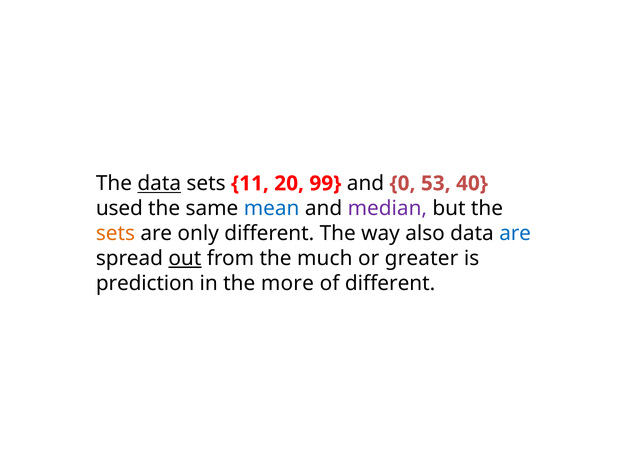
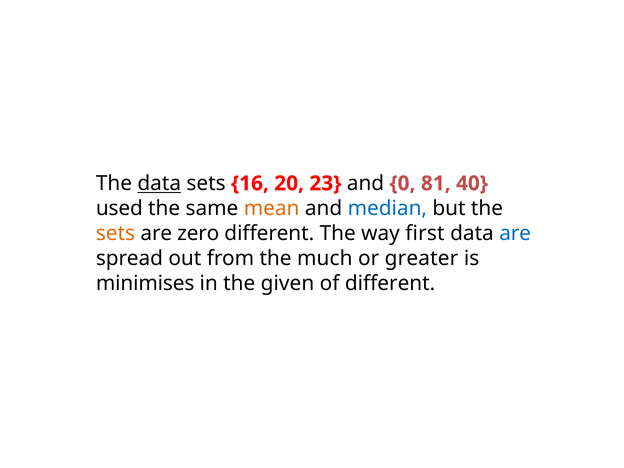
11: 11 -> 16
99: 99 -> 23
53: 53 -> 81
mean colour: blue -> orange
median colour: purple -> blue
only: only -> zero
also: also -> first
out underline: present -> none
prediction: prediction -> minimises
more: more -> given
